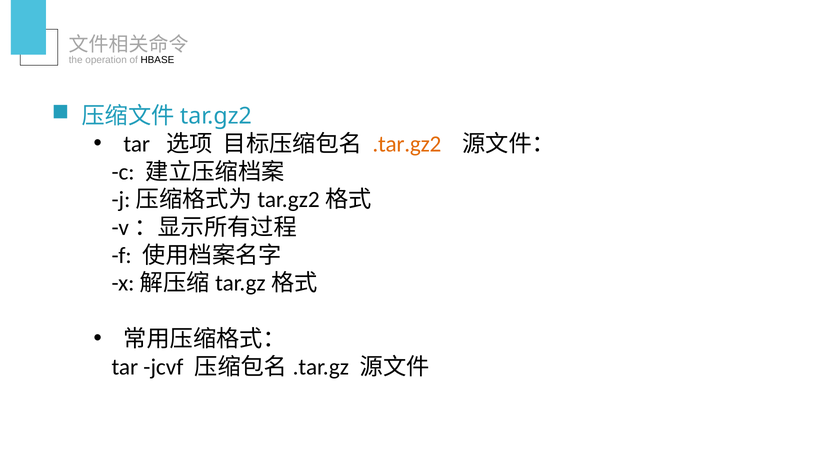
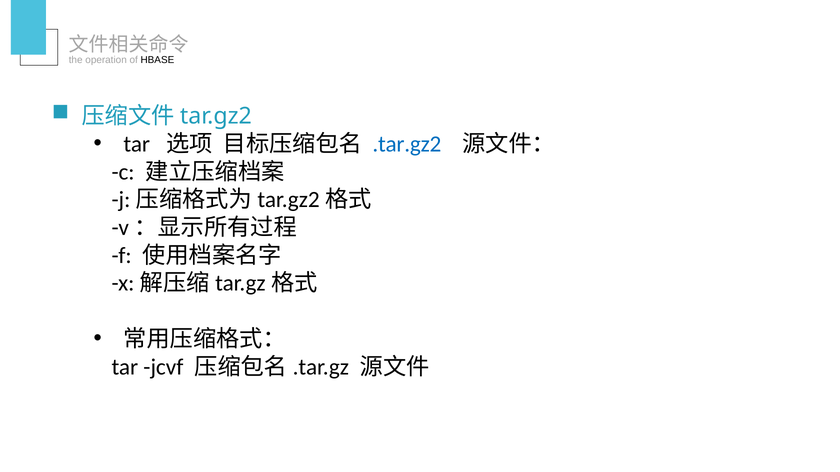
.tar.gz2 colour: orange -> blue
